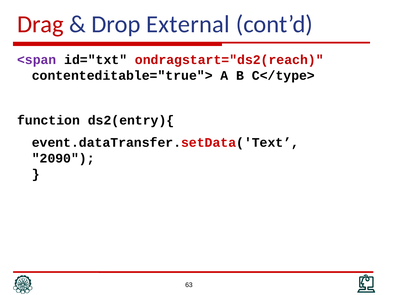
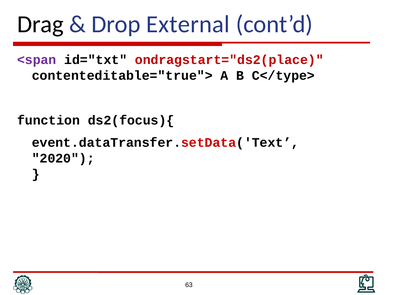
Drag colour: red -> black
ondragstart="ds2(reach: ondragstart="ds2(reach -> ondragstart="ds2(place
ds2(entry){: ds2(entry){ -> ds2(focus){
2090: 2090 -> 2020
